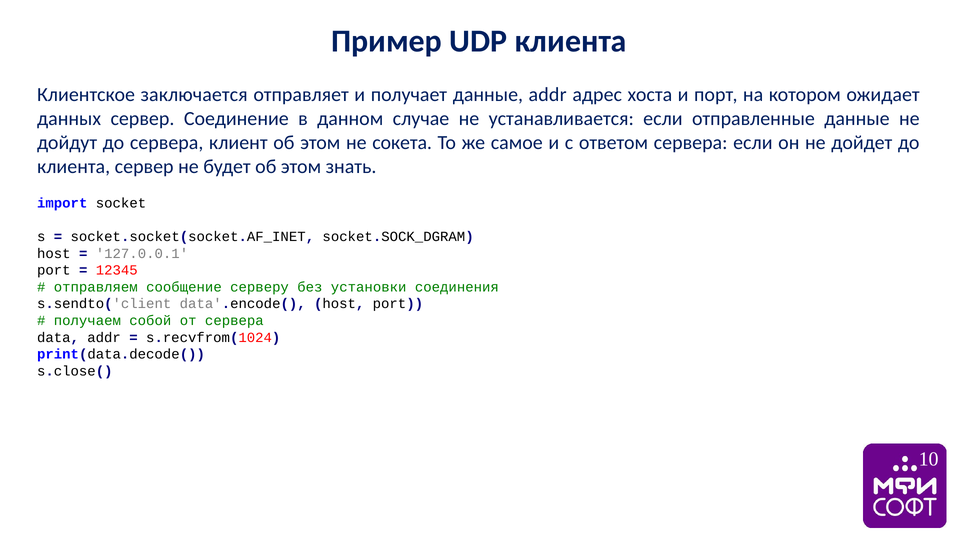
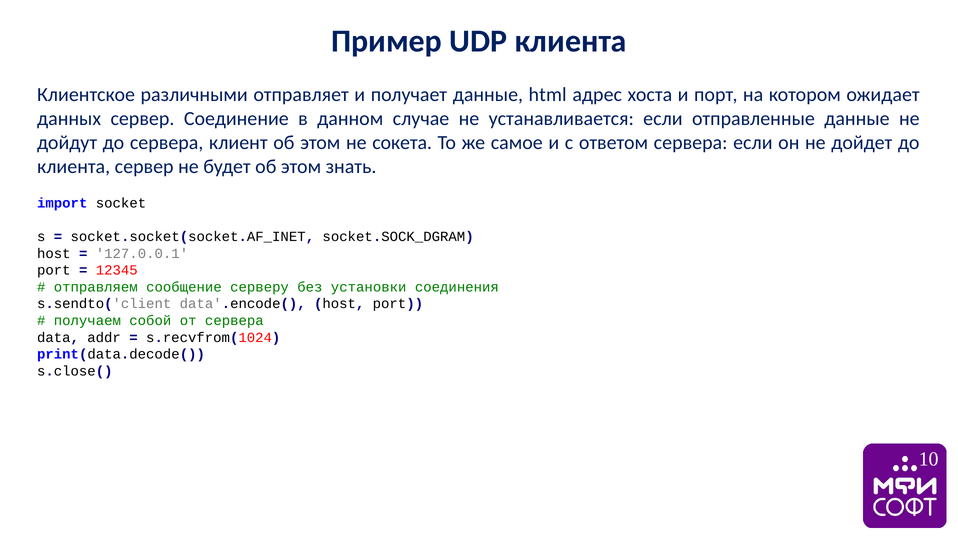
заключается: заключается -> различными
данные addr: addr -> html
